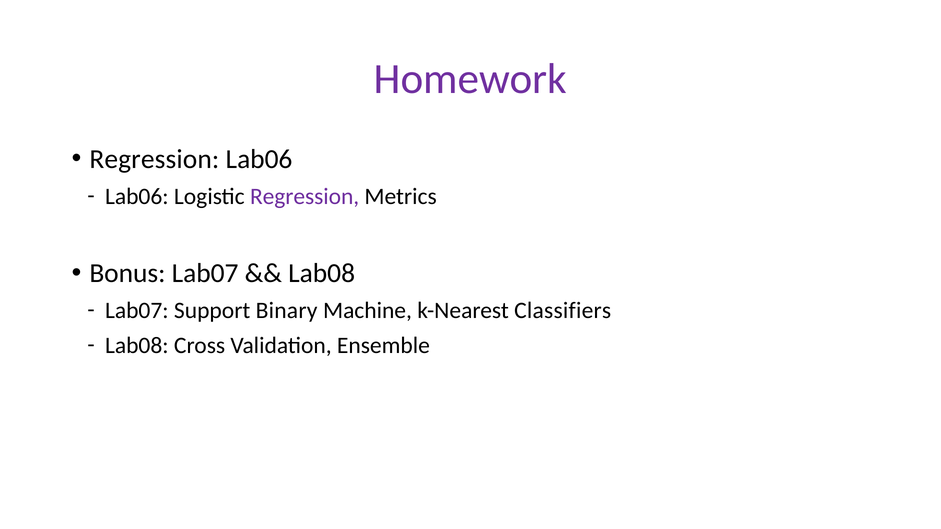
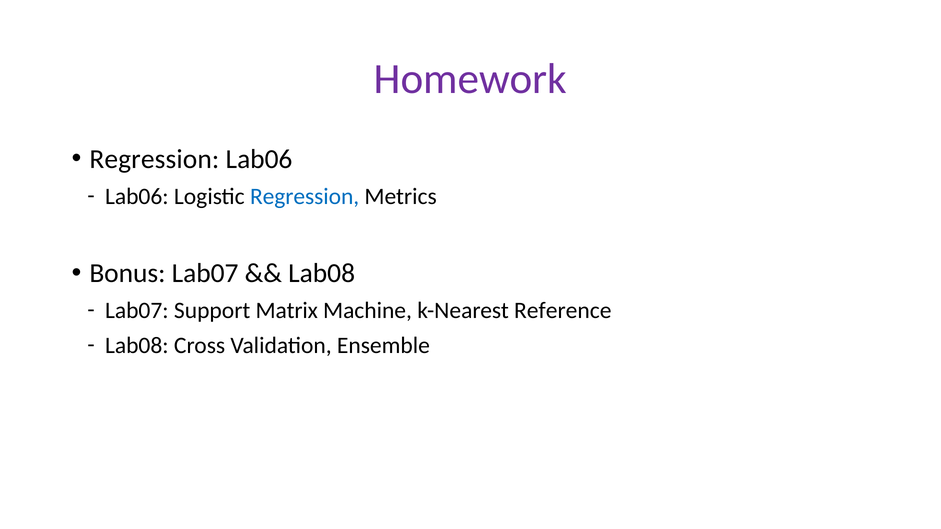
Regression at (305, 196) colour: purple -> blue
Binary: Binary -> Matrix
Classifiers: Classifiers -> Reference
